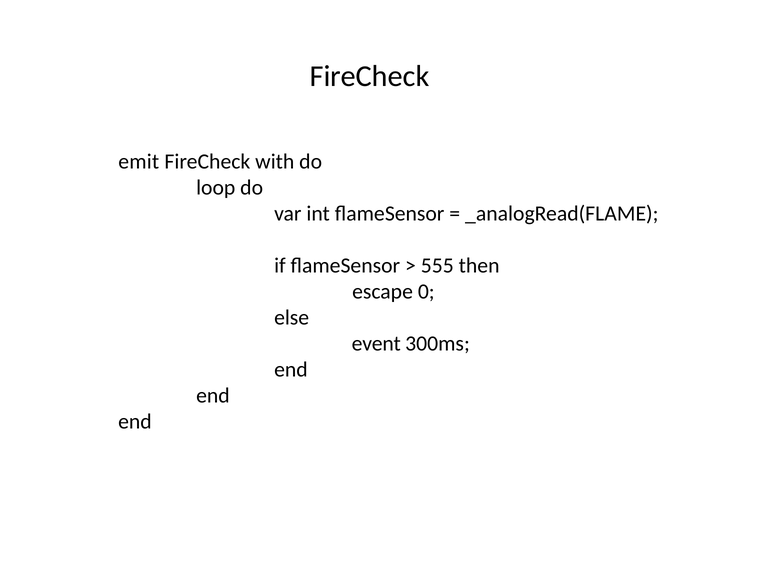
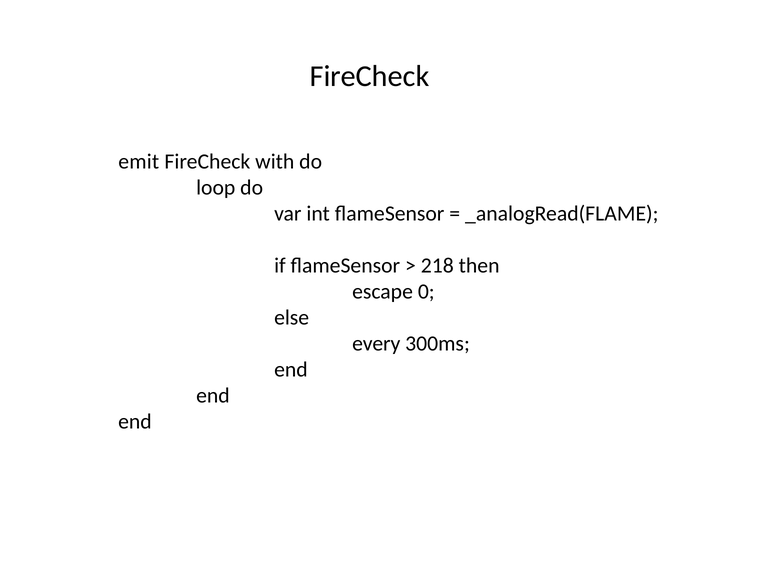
555: 555 -> 218
event: event -> every
